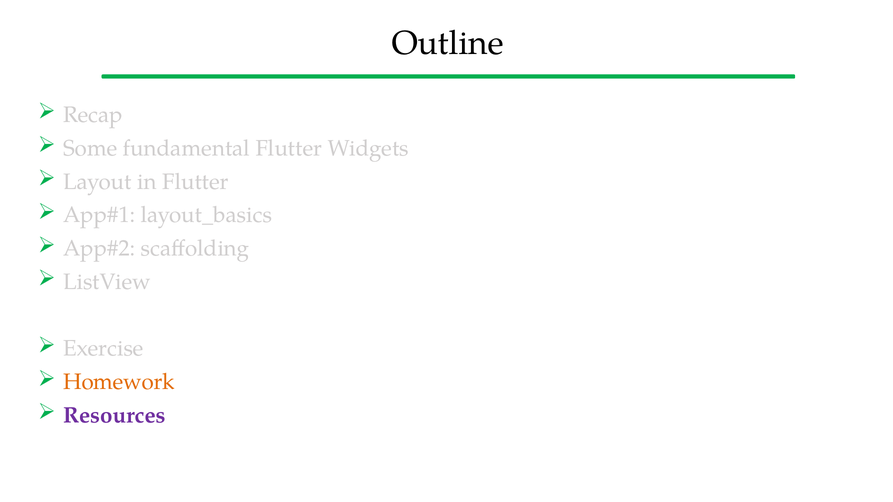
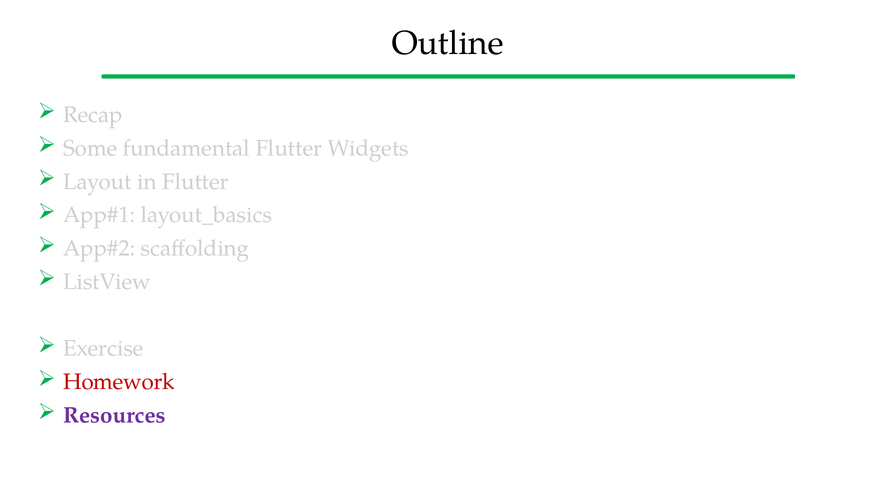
Homework colour: orange -> red
